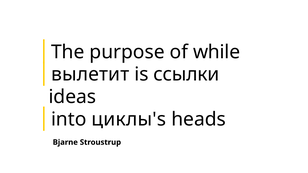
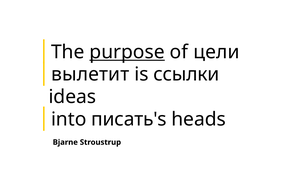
purpose underline: none -> present
while: while -> цели
циклы's: циклы's -> писать's
